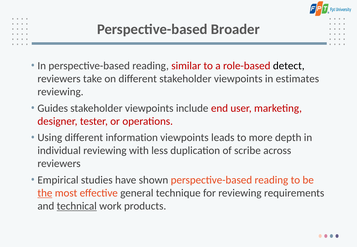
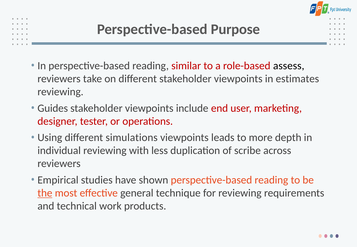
Broader: Broader -> Purpose
detect: detect -> assess
information: information -> simulations
technical underline: present -> none
